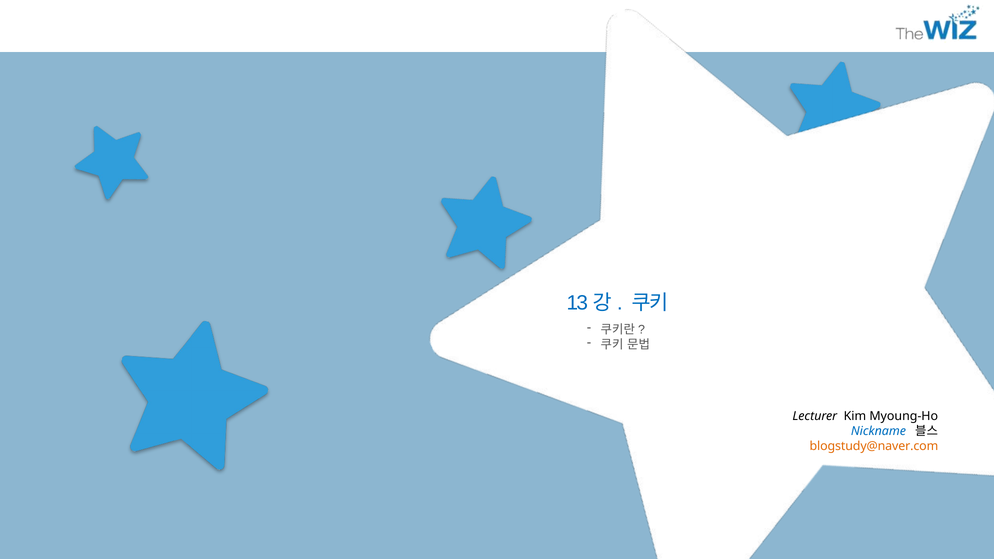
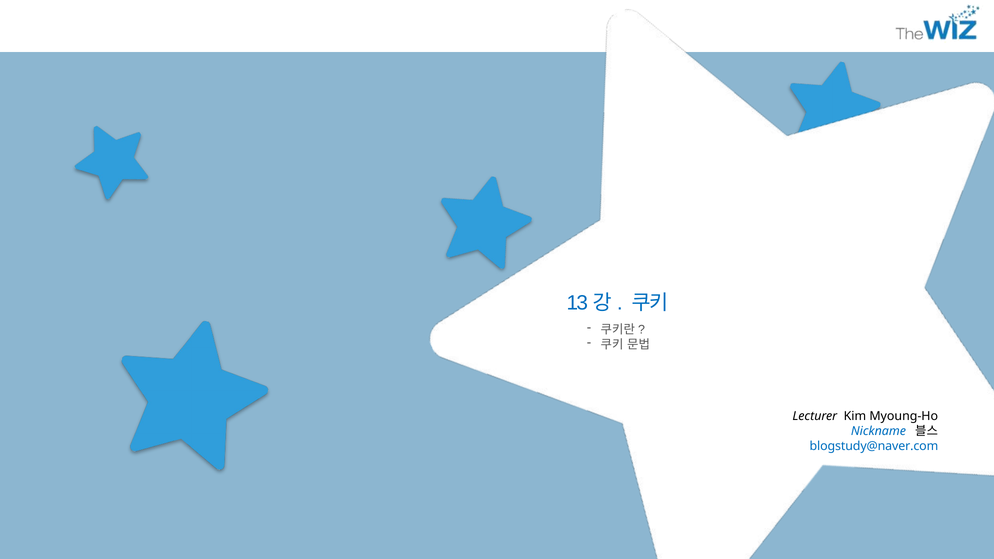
blogstudy@naver.com colour: orange -> blue
